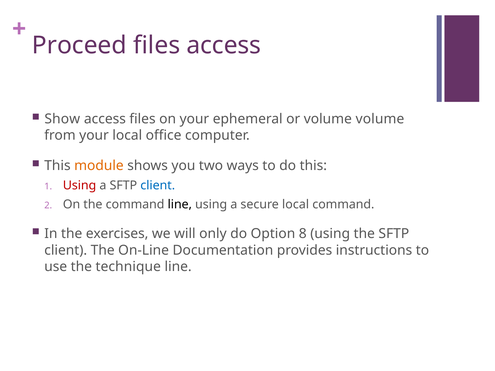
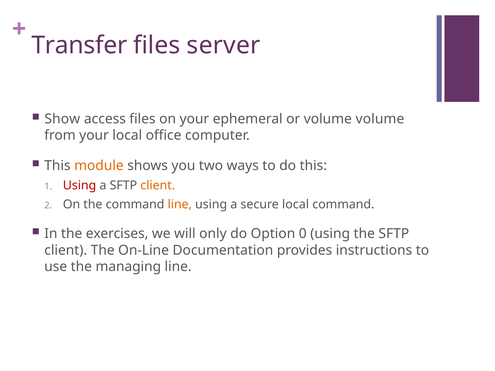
Proceed: Proceed -> Transfer
files access: access -> server
client at (158, 185) colour: blue -> orange
line at (180, 204) colour: black -> orange
8: 8 -> 0
technique: technique -> managing
